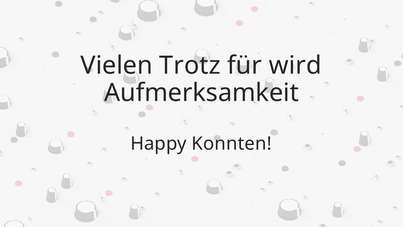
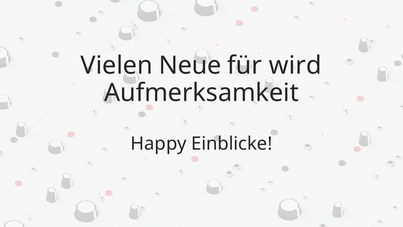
Trotz: Trotz -> Neue
Konnten: Konnten -> Einblicke
